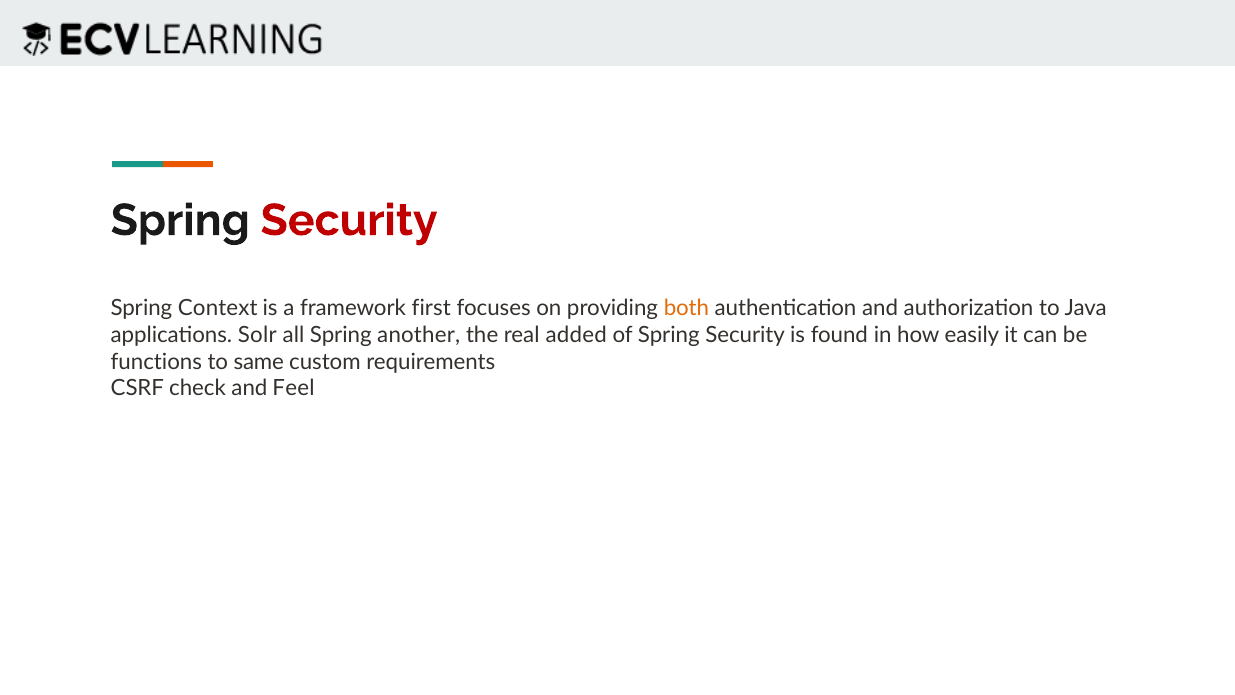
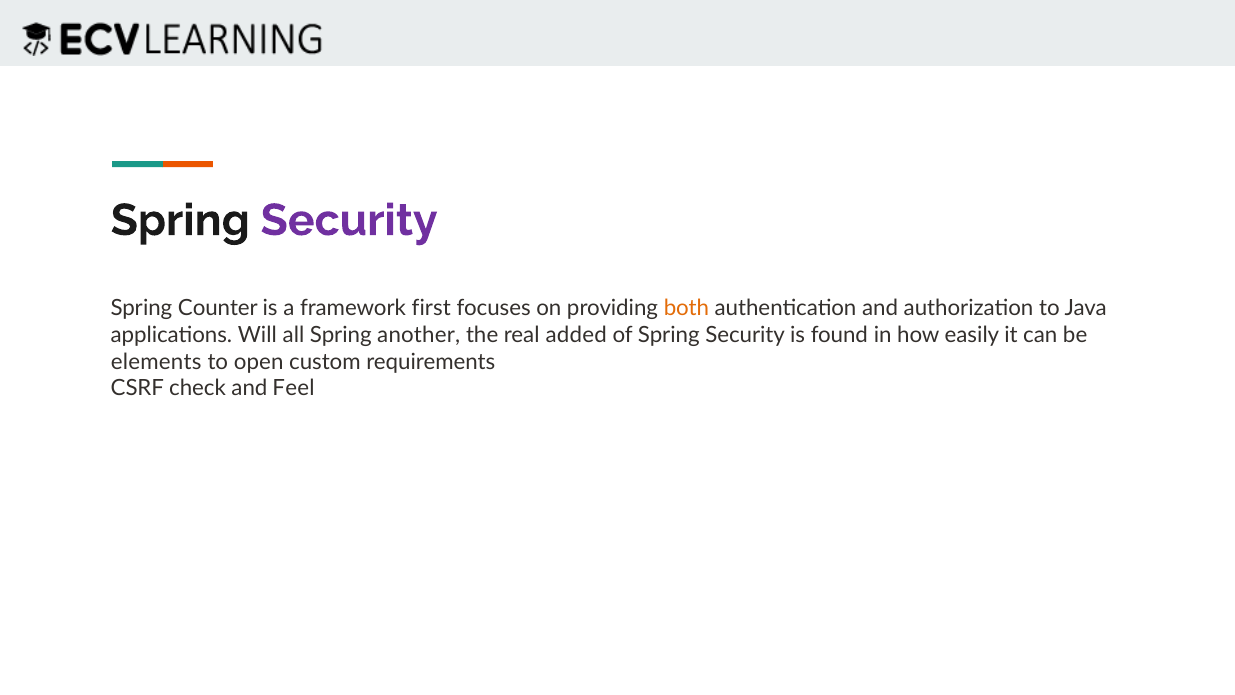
Security at (349, 220) colour: red -> purple
Context: Context -> Counter
Solr: Solr -> Will
functions: functions -> elements
same: same -> open
